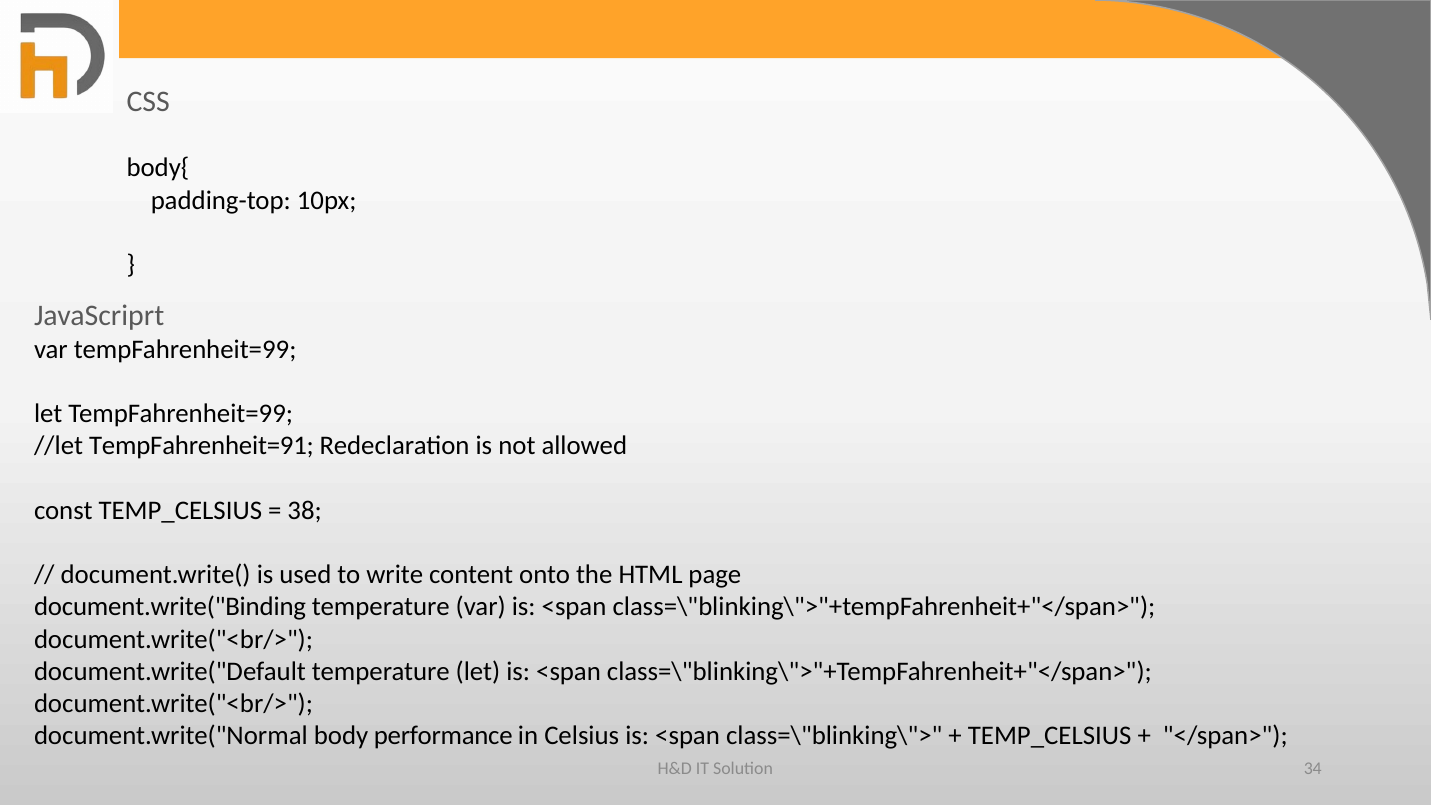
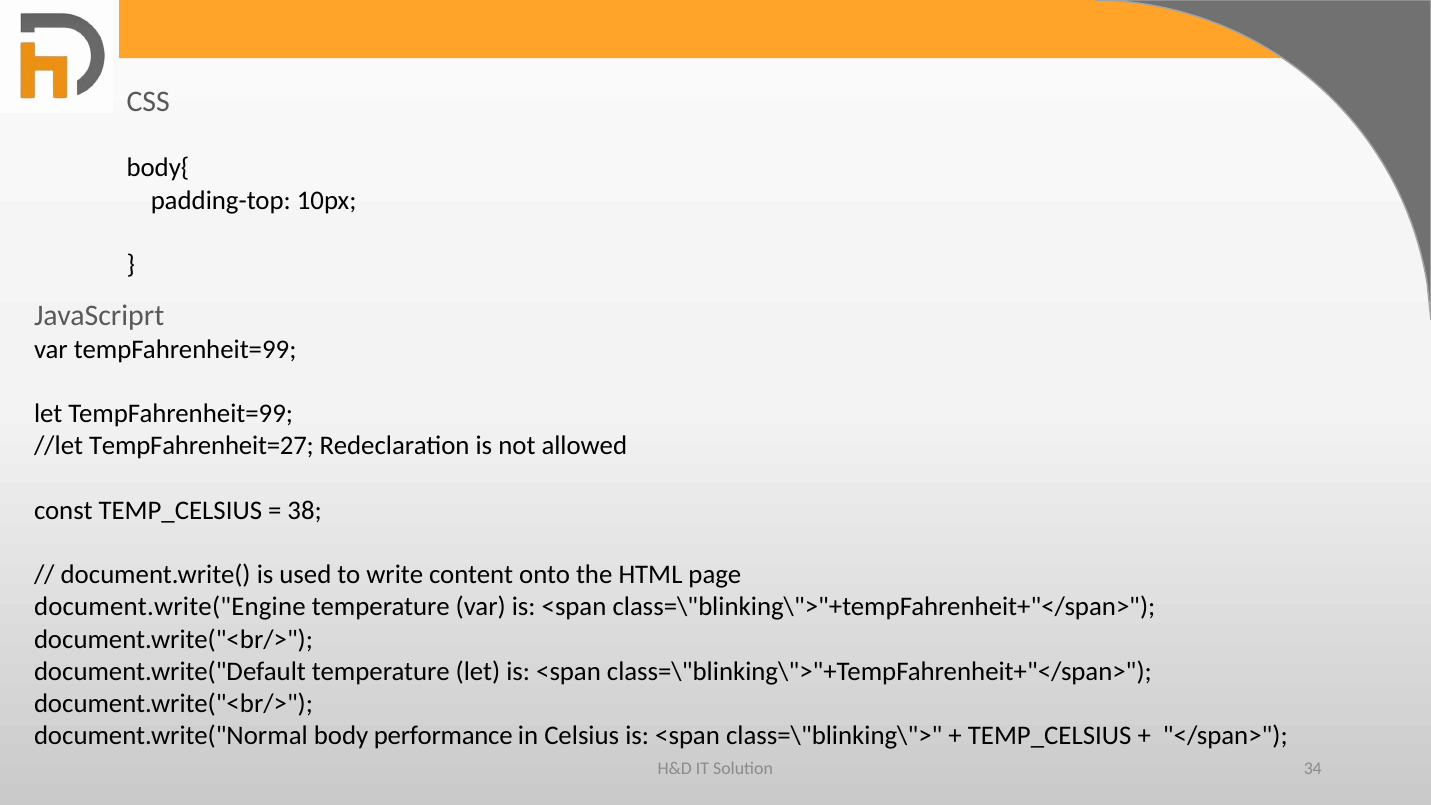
TempFahrenheit=91: TempFahrenheit=91 -> TempFahrenheit=27
document.write("Binding: document.write("Binding -> document.write("Engine
